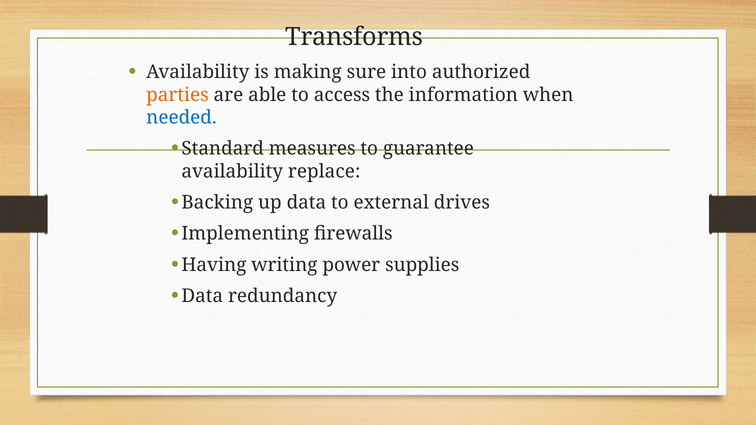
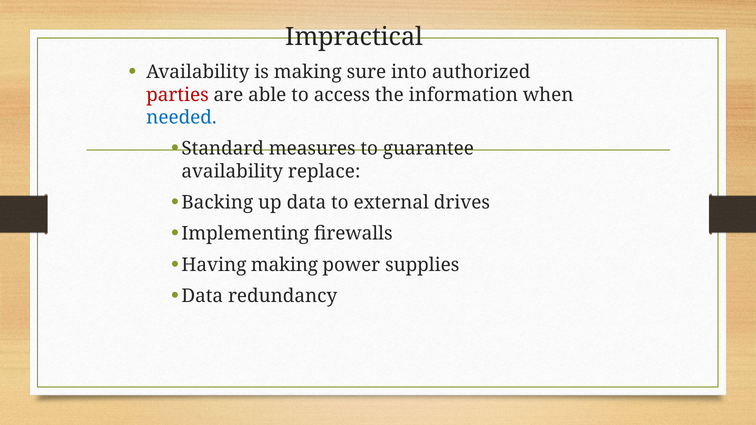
Transforms: Transforms -> Impractical
parties colour: orange -> red
Having writing: writing -> making
